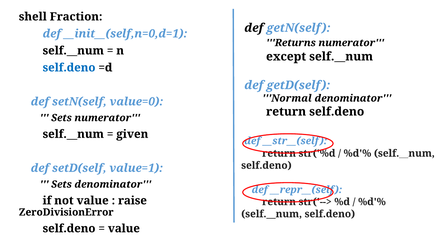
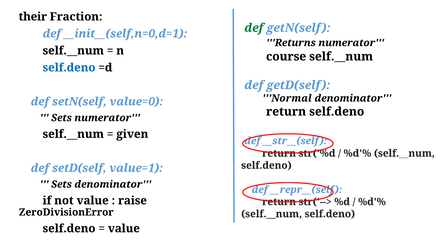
shell: shell -> their
def at (254, 28) colour: black -> green
except: except -> course
